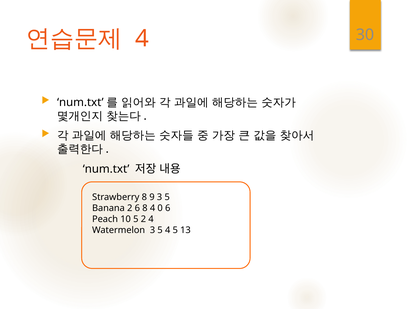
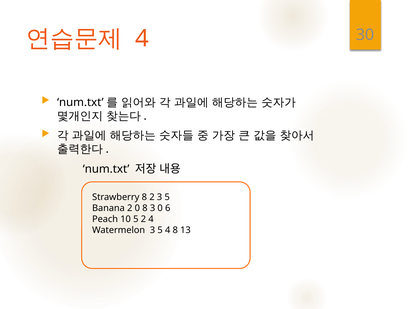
8 9: 9 -> 2
2 6: 6 -> 0
8 4: 4 -> 3
4 5: 5 -> 8
